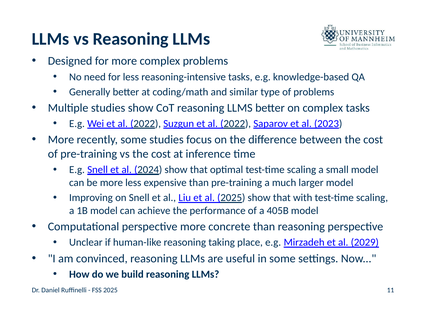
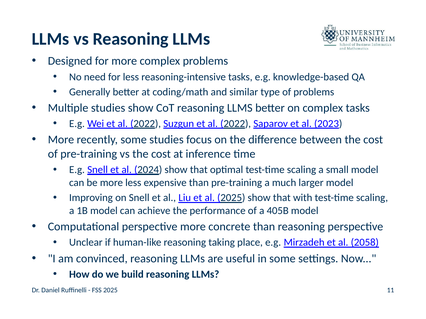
2029: 2029 -> 2058
